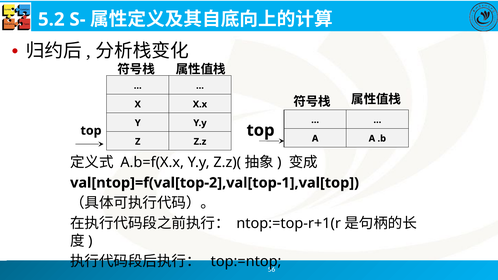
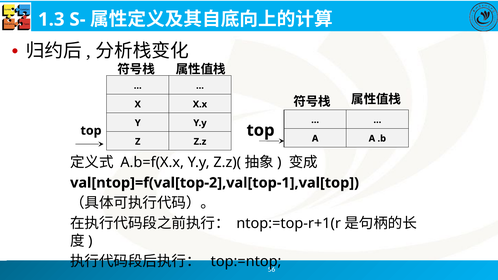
5.2: 5.2 -> 1.3
